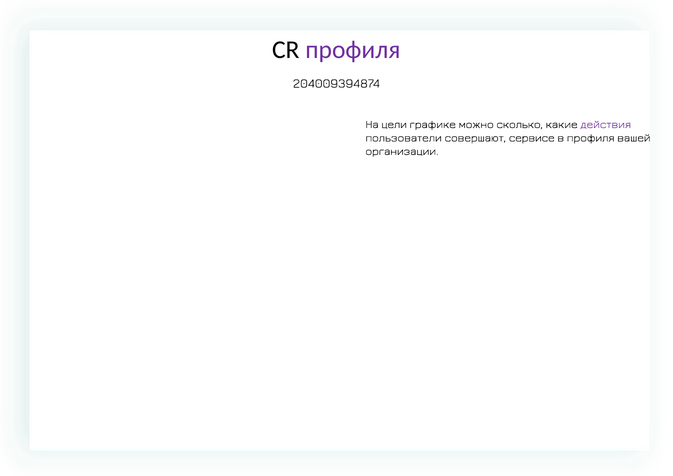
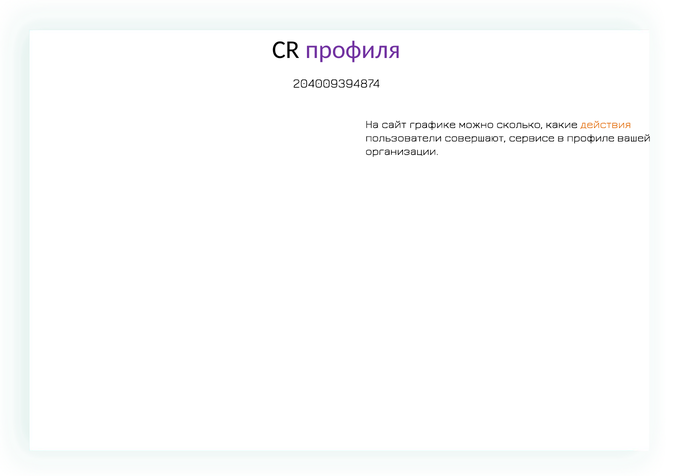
цели: цели -> сайт
действия colour: purple -> orange
в профиля: профиля -> профиле
